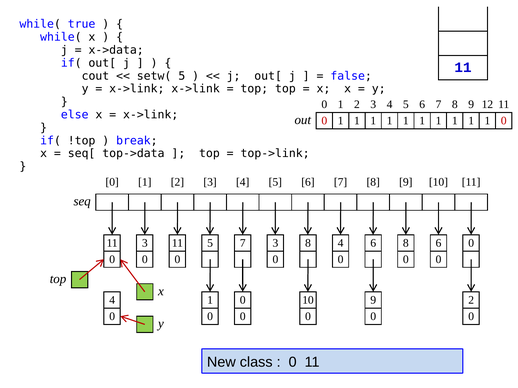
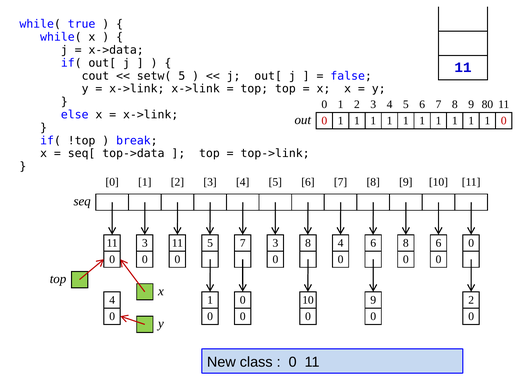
12: 12 -> 80
